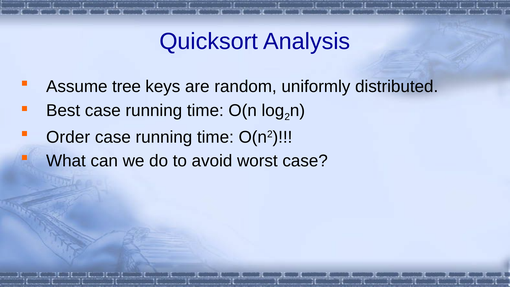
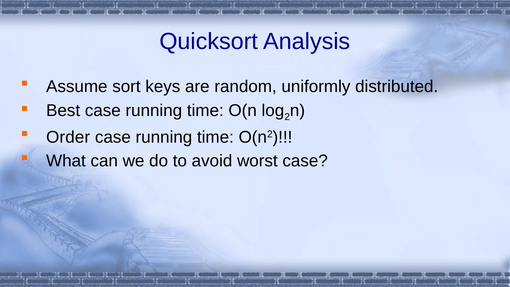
tree: tree -> sort
